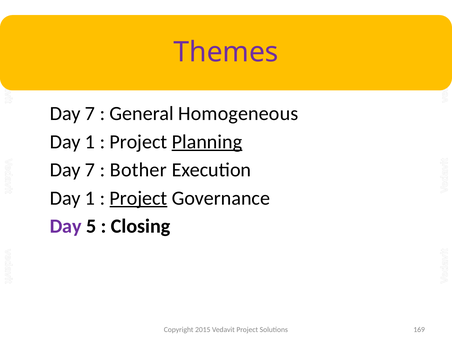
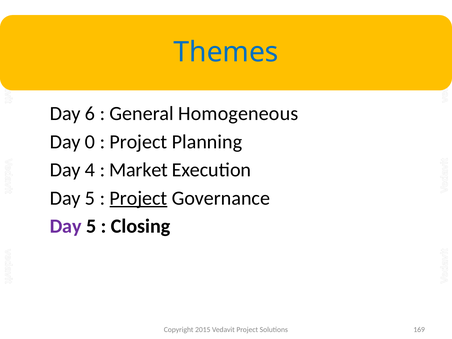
Themes colour: purple -> blue
7 at (90, 114): 7 -> 6
1 at (90, 142): 1 -> 0
Planning underline: present -> none
7 at (90, 170): 7 -> 4
Bother: Bother -> Market
1 at (90, 198): 1 -> 5
